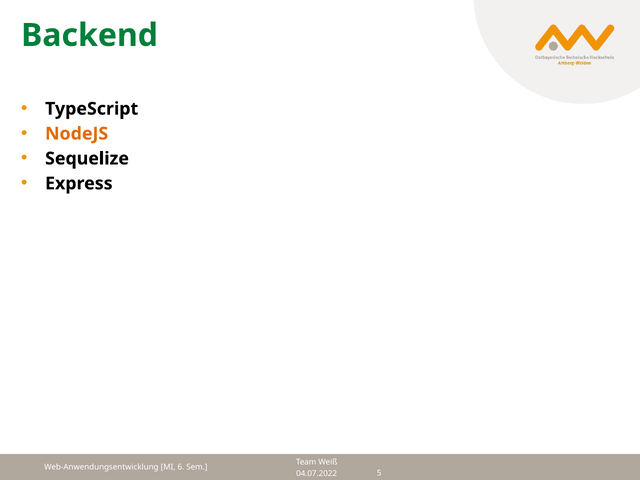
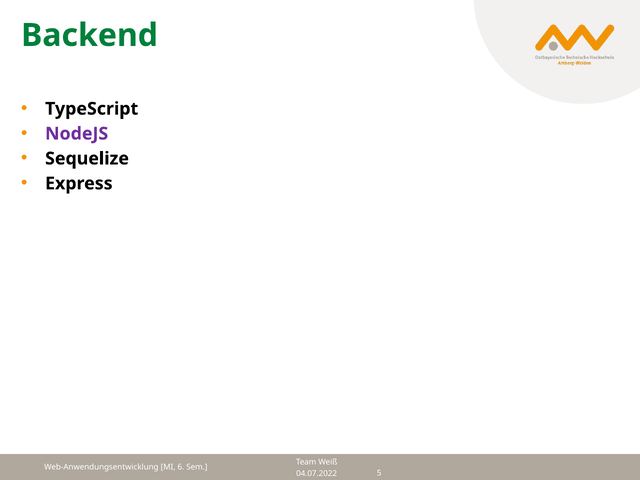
NodeJS colour: orange -> purple
